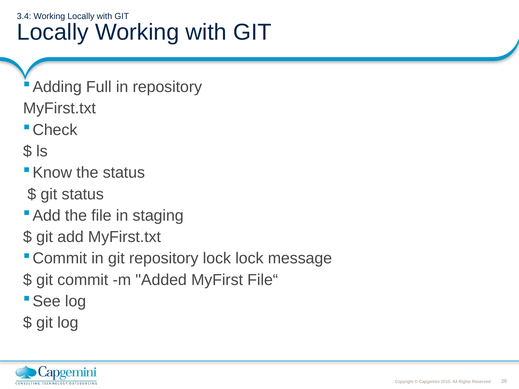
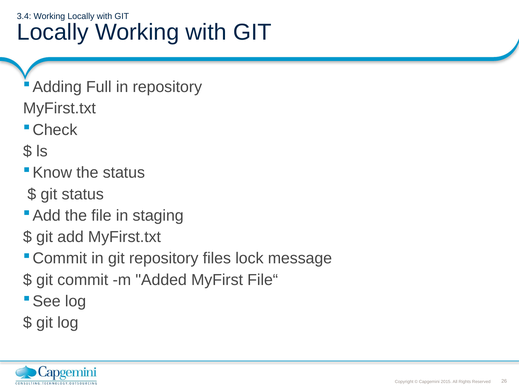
repository lock: lock -> files
